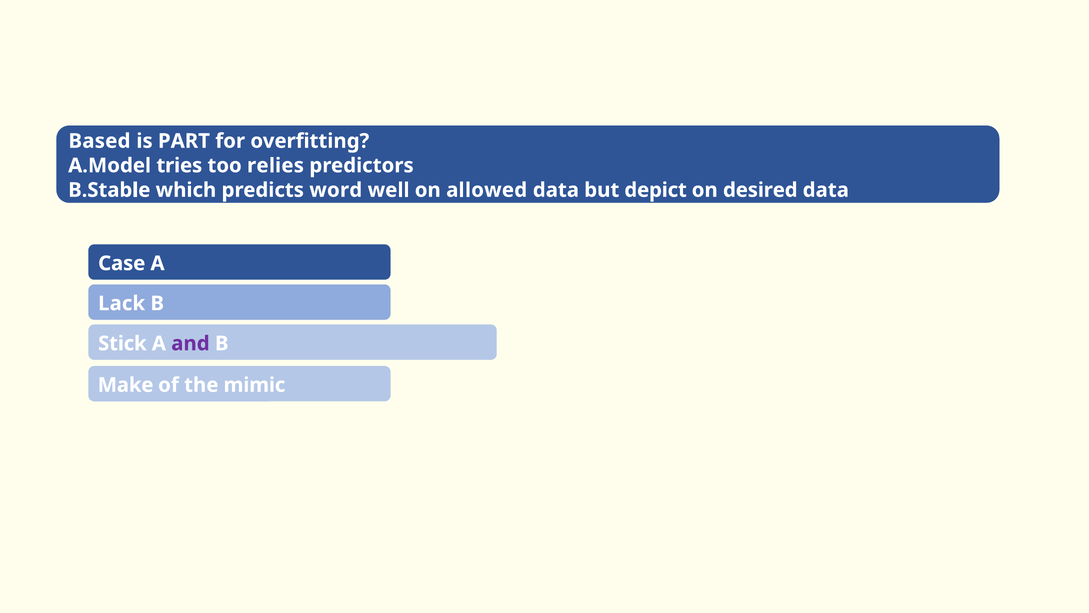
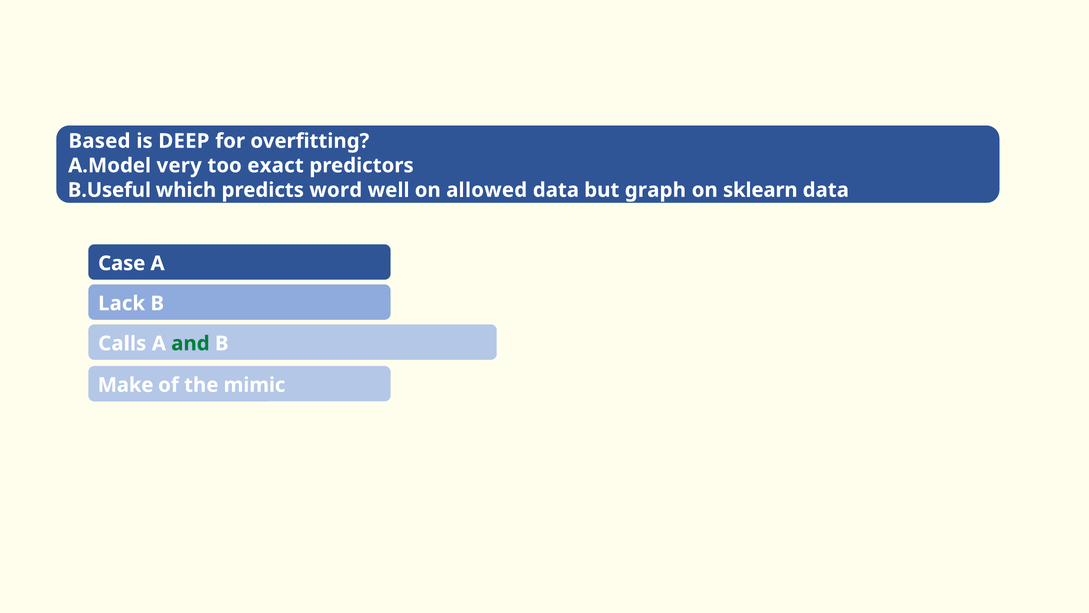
PART: PART -> DEEP
tries: tries -> very
relies: relies -> exact
B.Stable: B.Stable -> B.Useful
depict: depict -> graph
desired: desired -> sklearn
Stick: Stick -> Calls
and colour: purple -> green
